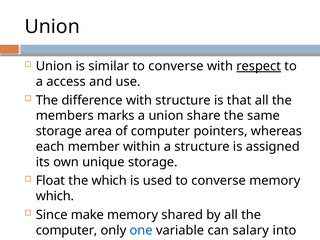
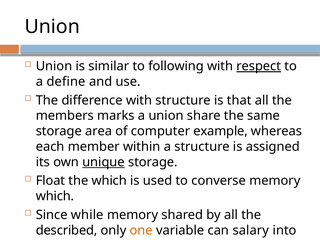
similar to converse: converse -> following
access: access -> define
pointers: pointers -> example
unique underline: none -> present
make: make -> while
computer at (67, 230): computer -> described
one colour: blue -> orange
